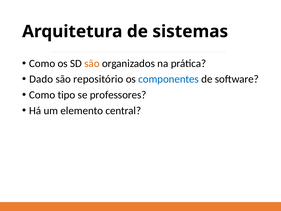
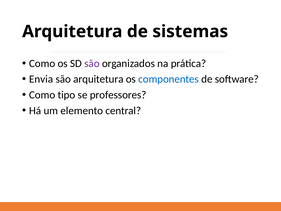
são at (92, 63) colour: orange -> purple
Dado: Dado -> Envia
são repositório: repositório -> arquitetura
